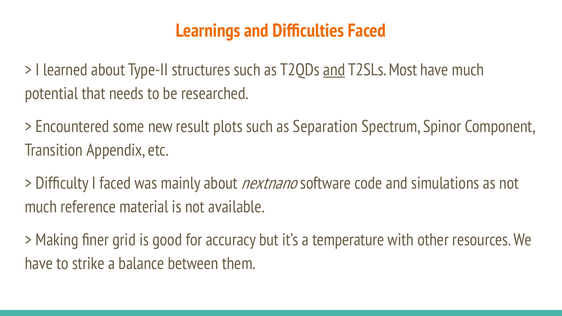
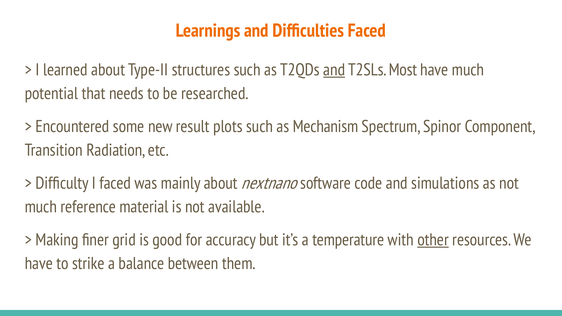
Separation: Separation -> Mechanism
Appendix: Appendix -> Radiation
other underline: none -> present
